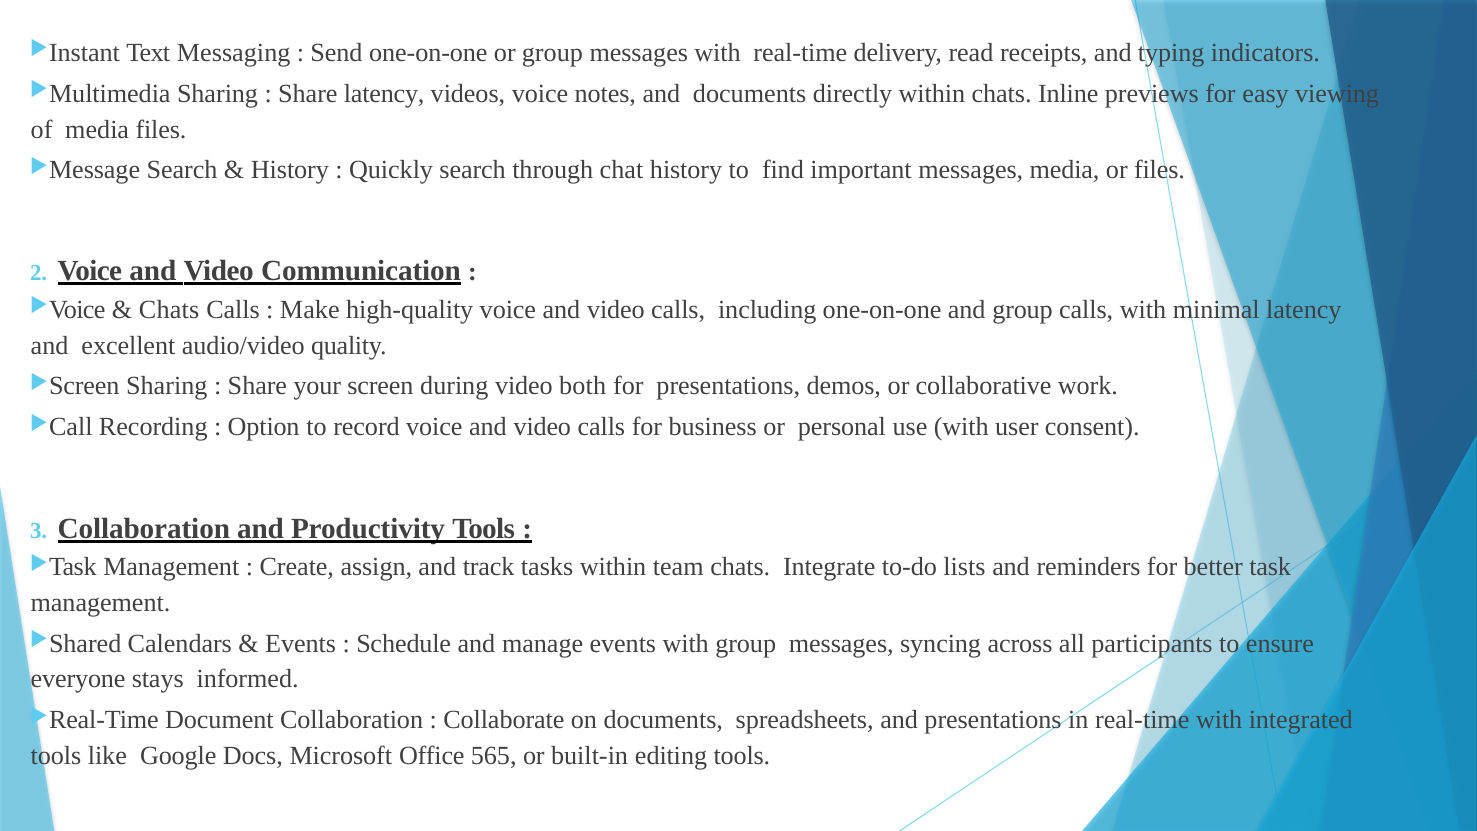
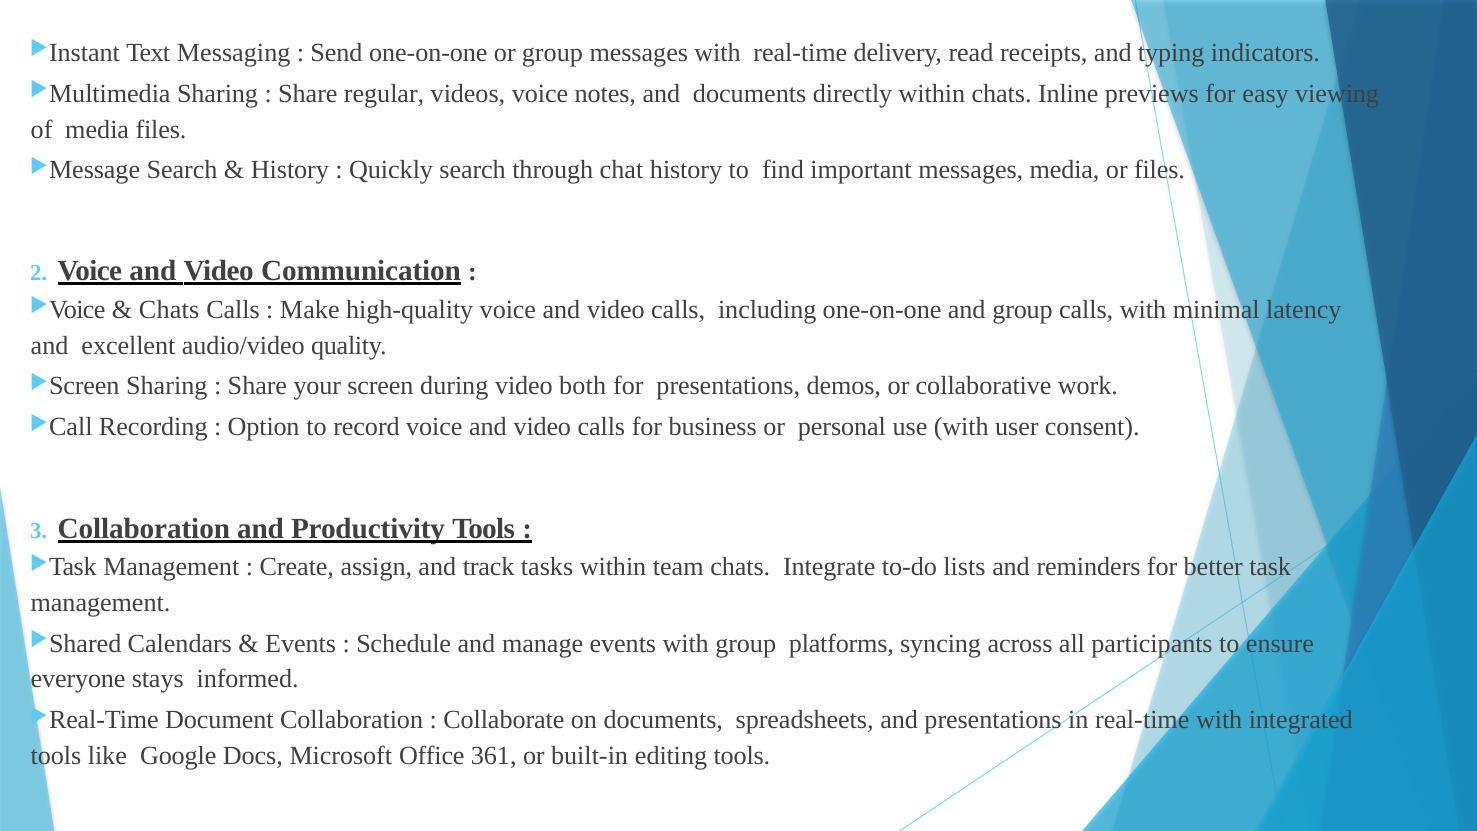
Share latency: latency -> regular
with group messages: messages -> platforms
565: 565 -> 361
